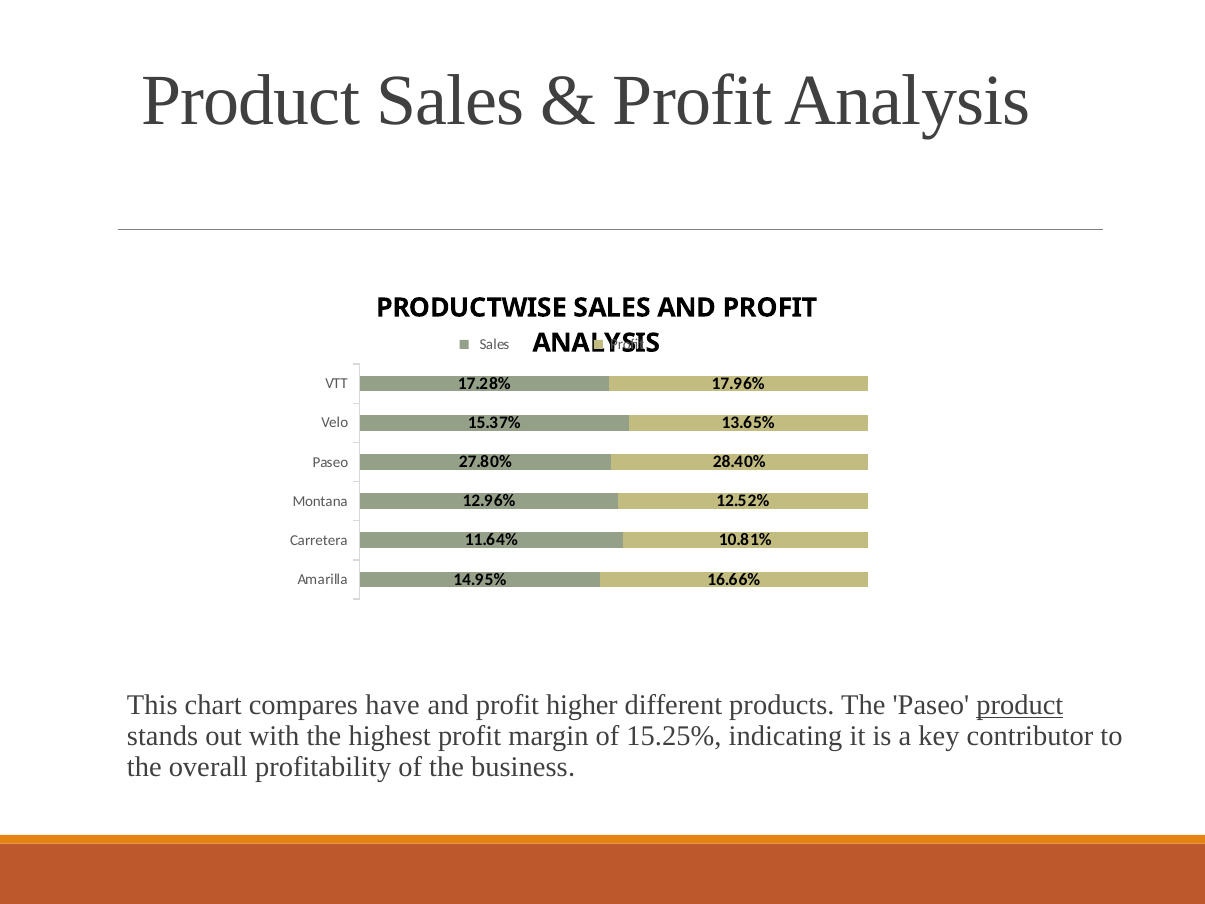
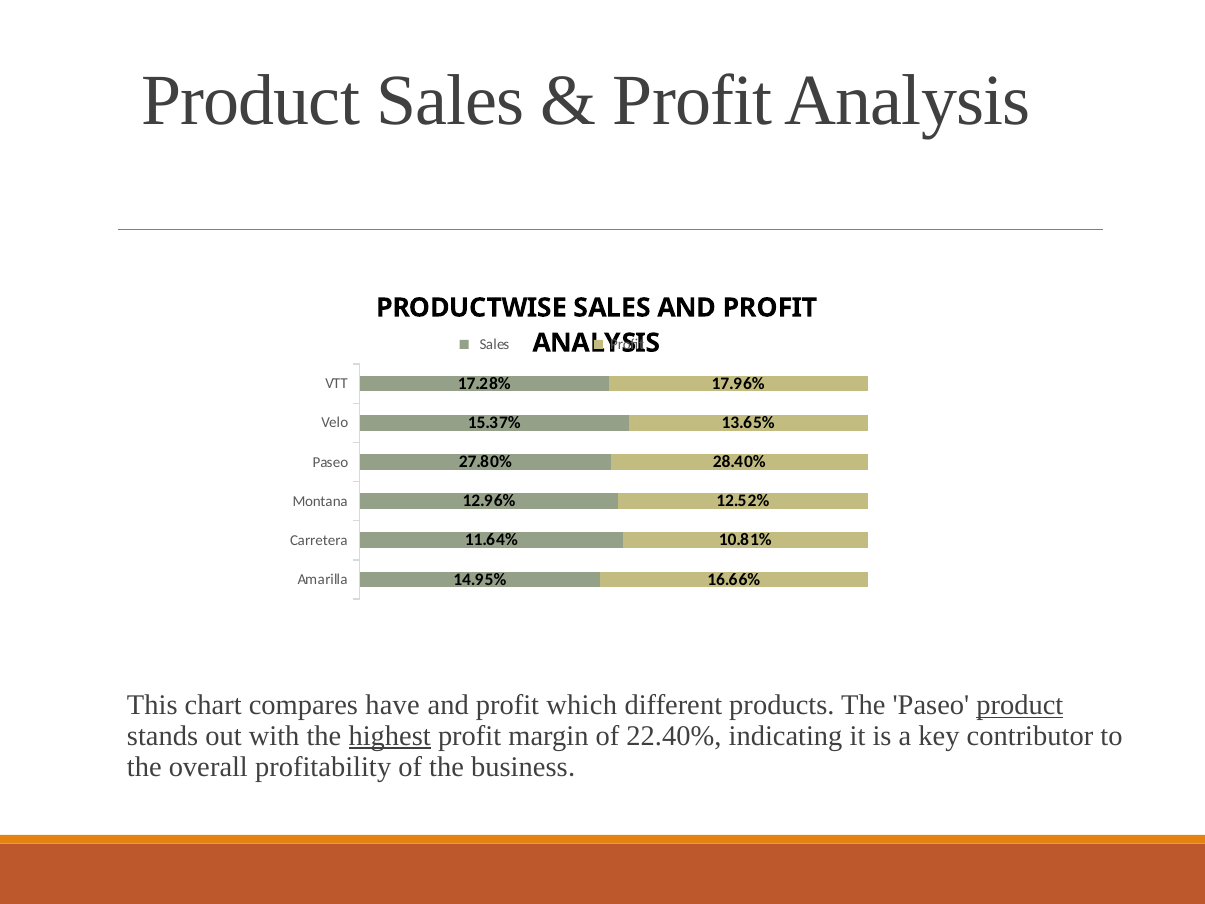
higher: higher -> which
highest underline: none -> present
15.25%: 15.25% -> 22.40%
